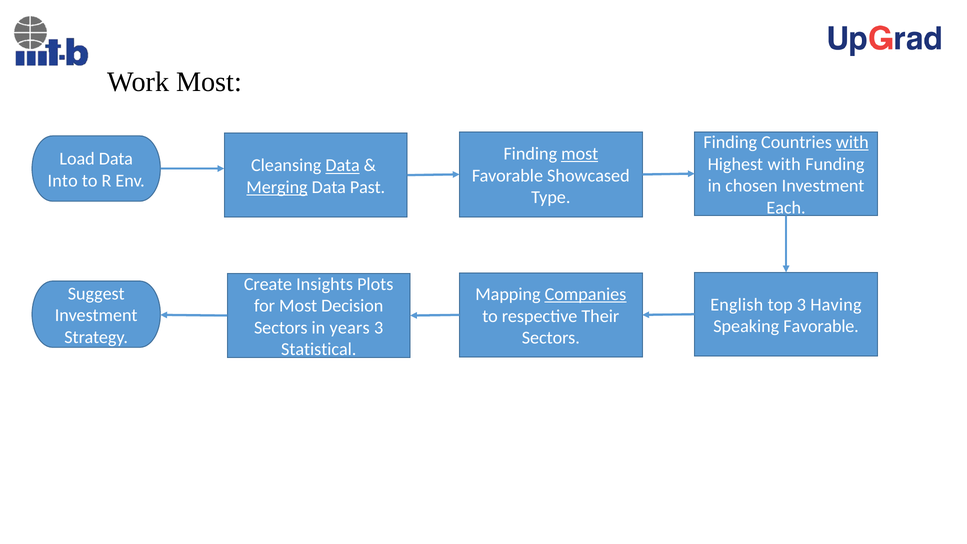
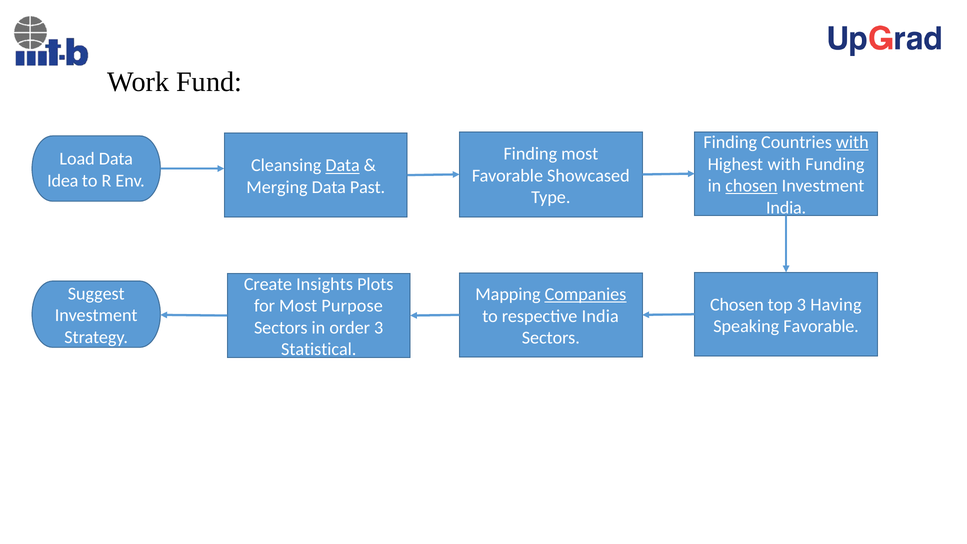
Work Most: Most -> Fund
most at (580, 154) underline: present -> none
Into: Into -> Idea
chosen at (751, 186) underline: none -> present
Merging underline: present -> none
Each at (786, 208): Each -> India
English at (737, 305): English -> Chosen
Decision: Decision -> Purpose
respective Their: Their -> India
years: years -> order
